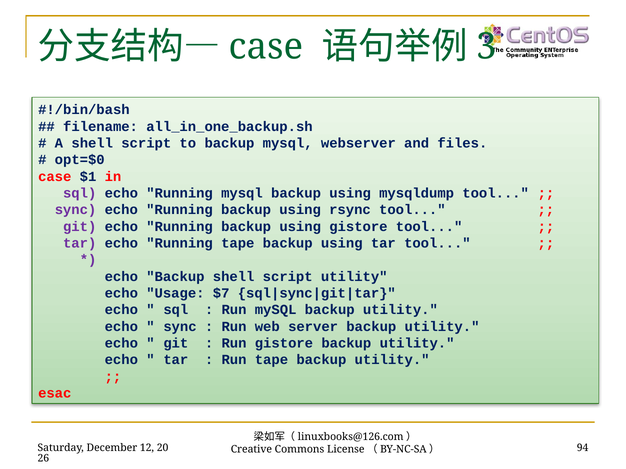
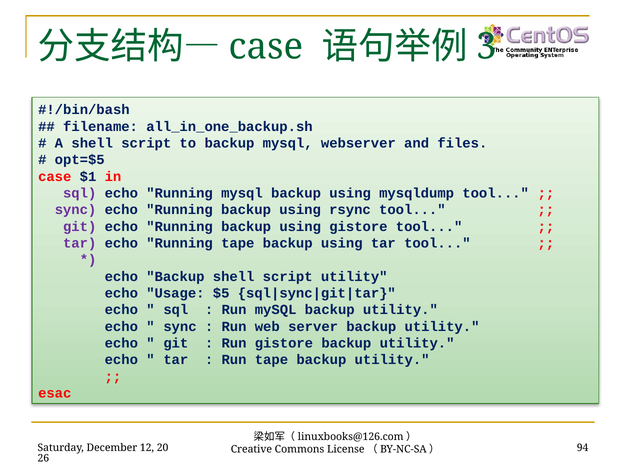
opt=$0: opt=$0 -> opt=$5
$7: $7 -> $5
